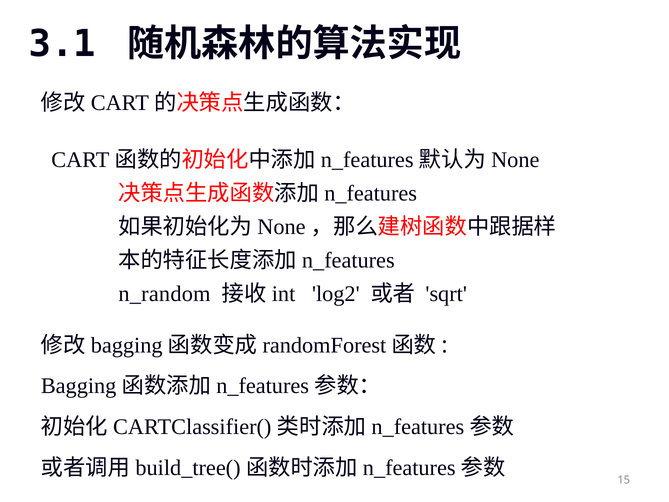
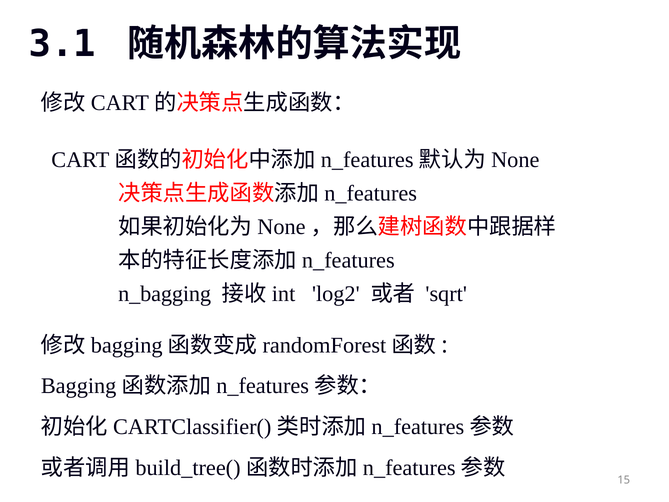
n_random: n_random -> n_bagging
